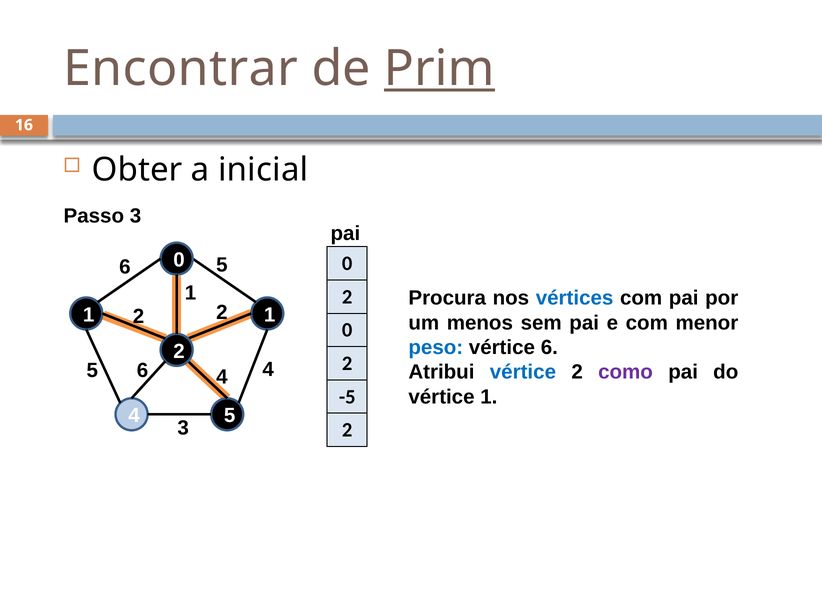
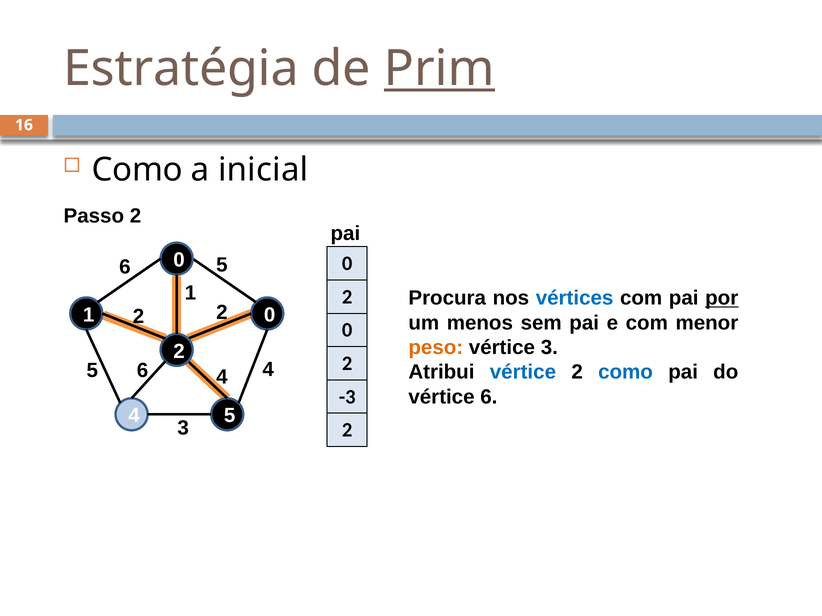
Encontrar: Encontrar -> Estratégia
Obter at (137, 170): Obter -> Como
Passo 3: 3 -> 2
por underline: none -> present
1 at (270, 315): 1 -> 0
peso colour: blue -> orange
vértice 6: 6 -> 3
como at (626, 372) colour: purple -> blue
vértice 1: 1 -> 6
-5: -5 -> -3
